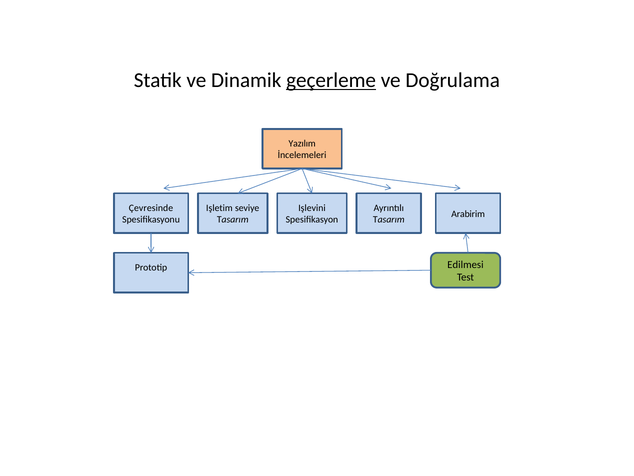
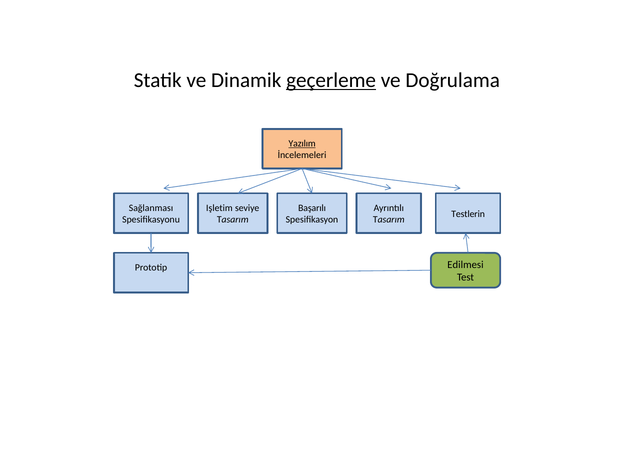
Yazılım underline: none -> present
Çevresinde: Çevresinde -> Sağlanması
Işlevini: Işlevini -> Başarılı
Arabirim: Arabirim -> Testlerin
